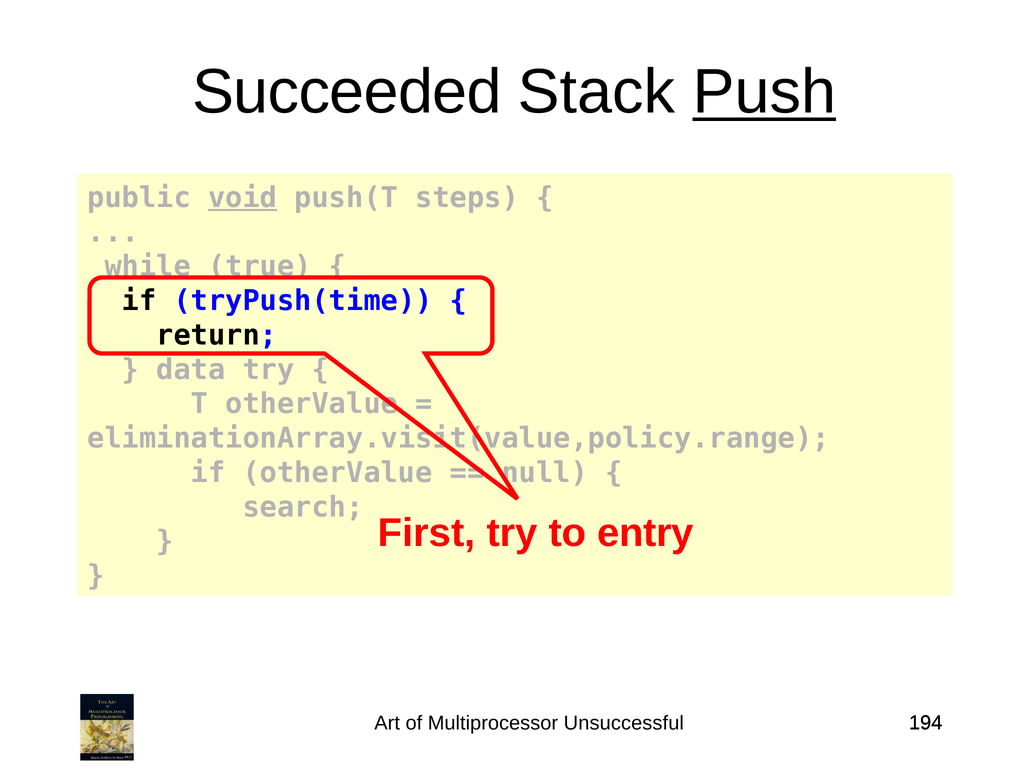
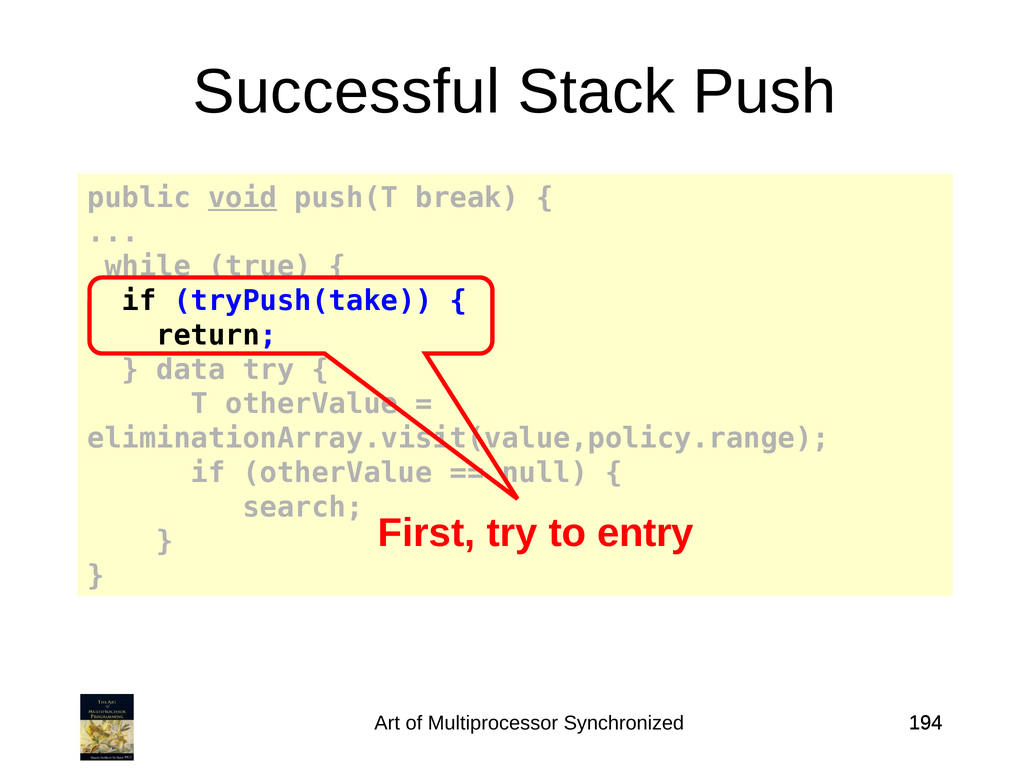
Succeeded: Succeeded -> Successful
Push underline: present -> none
steps: steps -> break
tryPush(time: tryPush(time -> tryPush(take
Unsuccessful: Unsuccessful -> Synchronized
